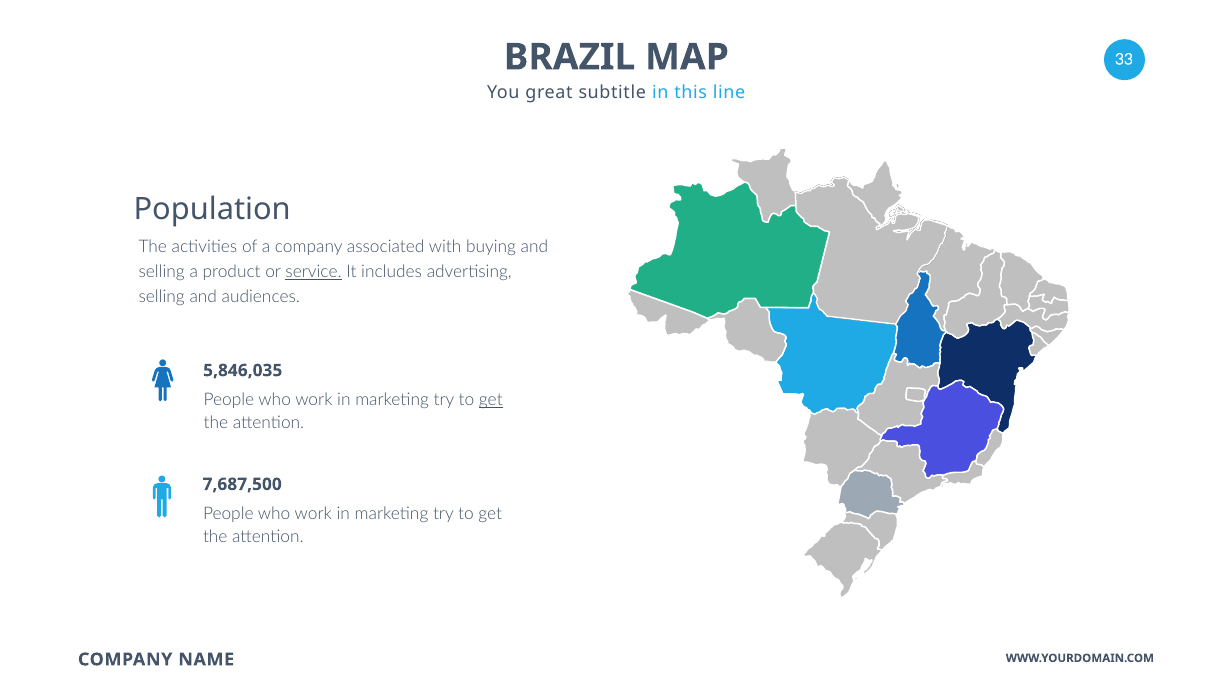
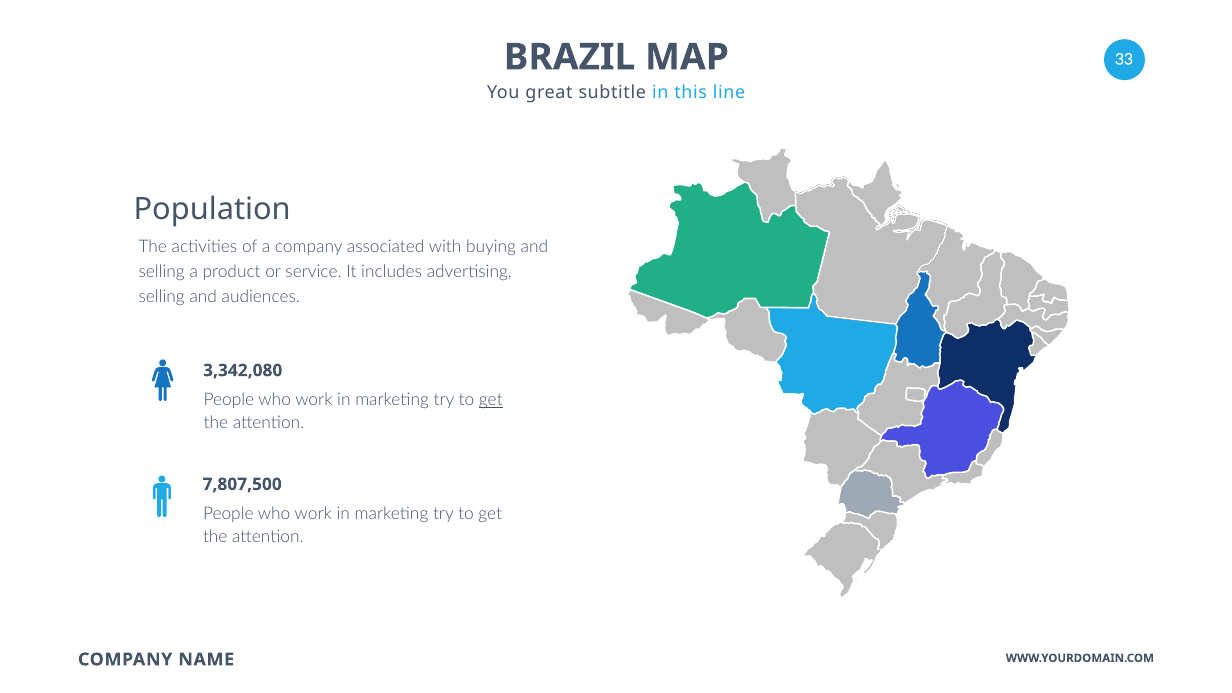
service underline: present -> none
5,846,035: 5,846,035 -> 3,342,080
7,687,500: 7,687,500 -> 7,807,500
